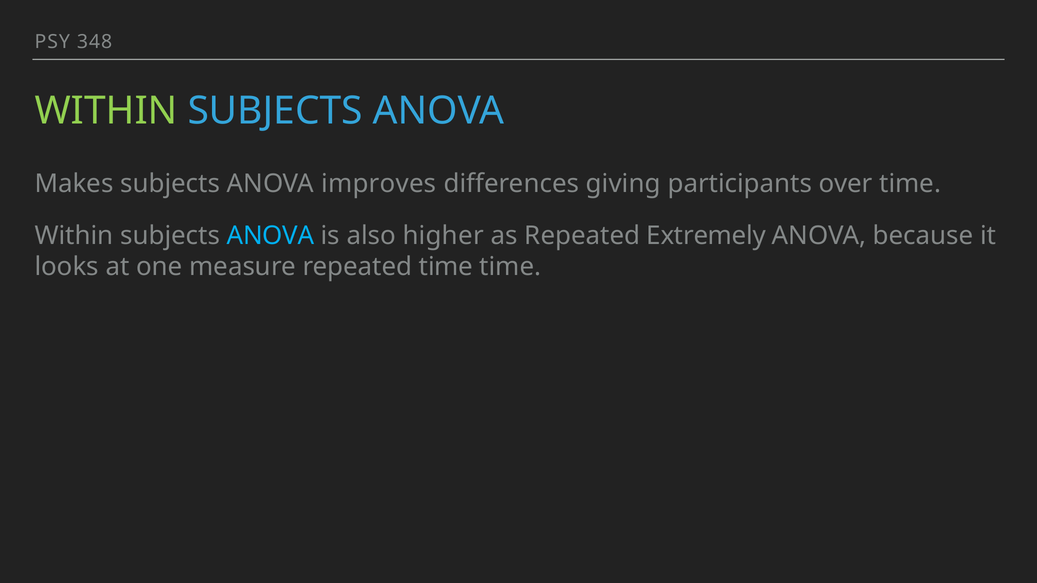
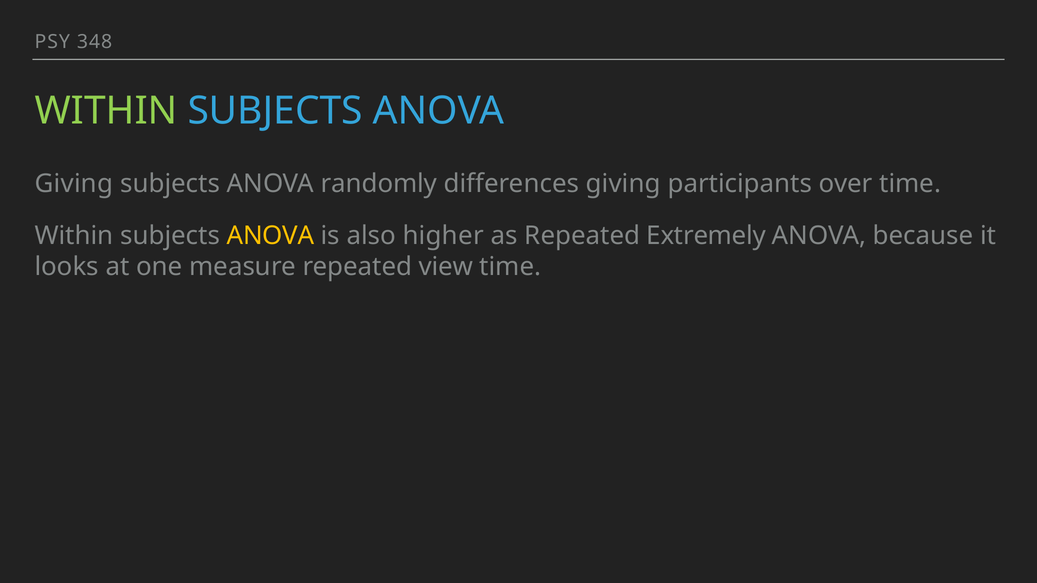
Makes at (74, 184): Makes -> Giving
improves: improves -> randomly
ANOVA at (271, 236) colour: light blue -> yellow
repeated time: time -> view
